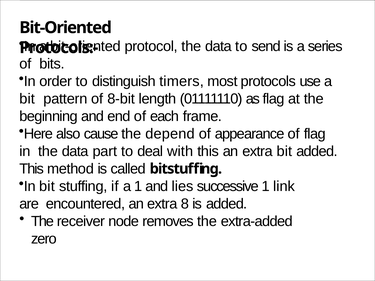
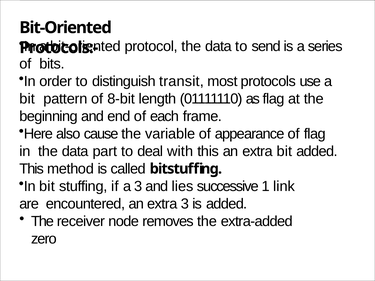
timers: timers -> transit
depend: depend -> variable
a 1: 1 -> 3
extra 8: 8 -> 3
